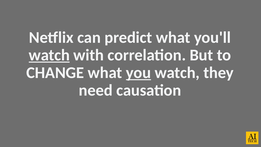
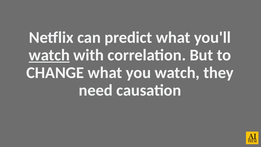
you underline: present -> none
